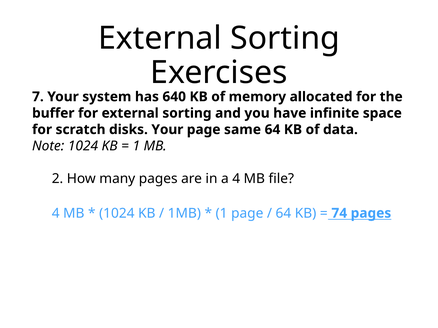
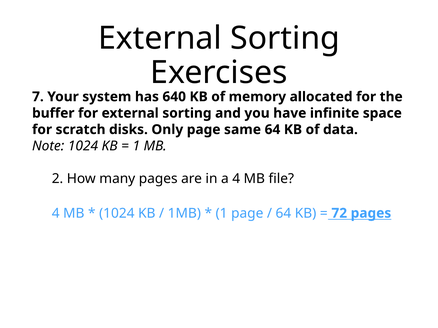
disks Your: Your -> Only
74: 74 -> 72
